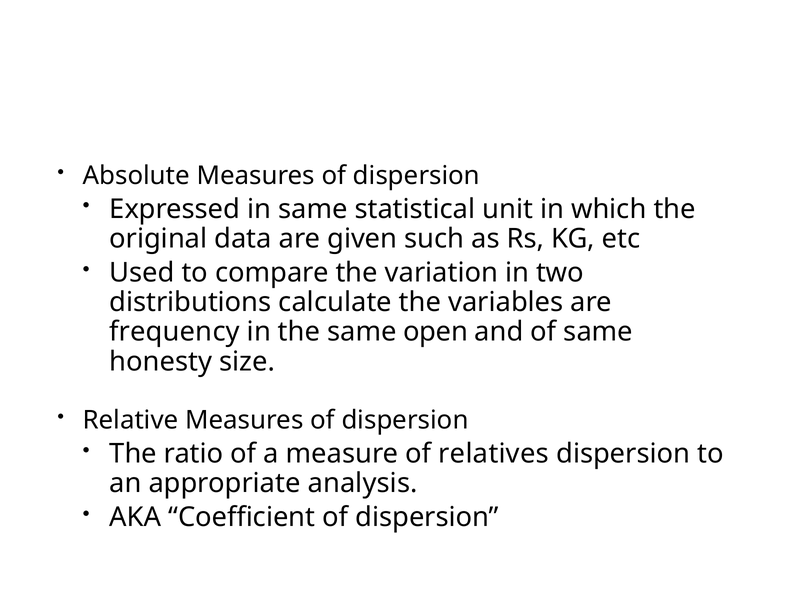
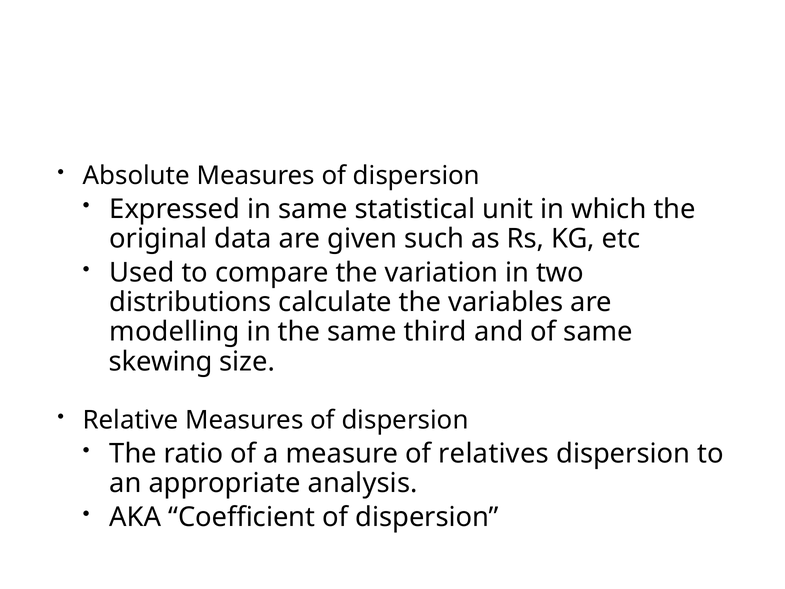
frequency: frequency -> modelling
open: open -> third
honesty: honesty -> skewing
